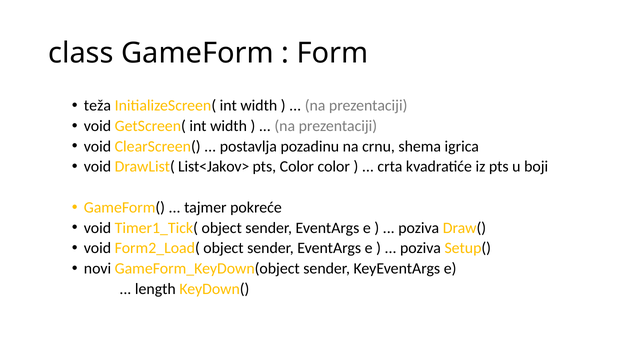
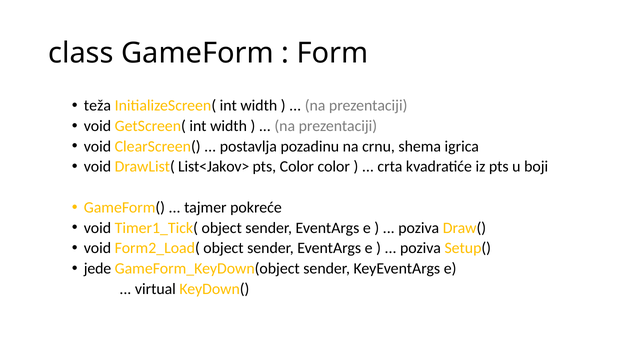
novi: novi -> jede
length: length -> virtual
